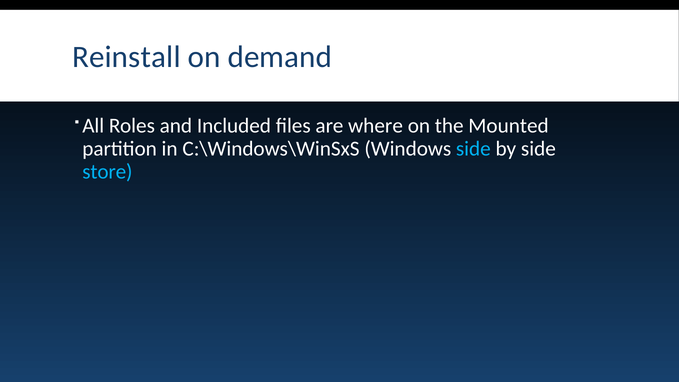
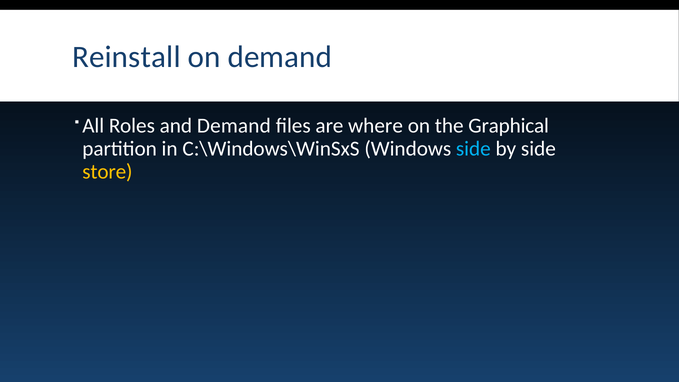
and Included: Included -> Demand
Mounted: Mounted -> Graphical
store colour: light blue -> yellow
